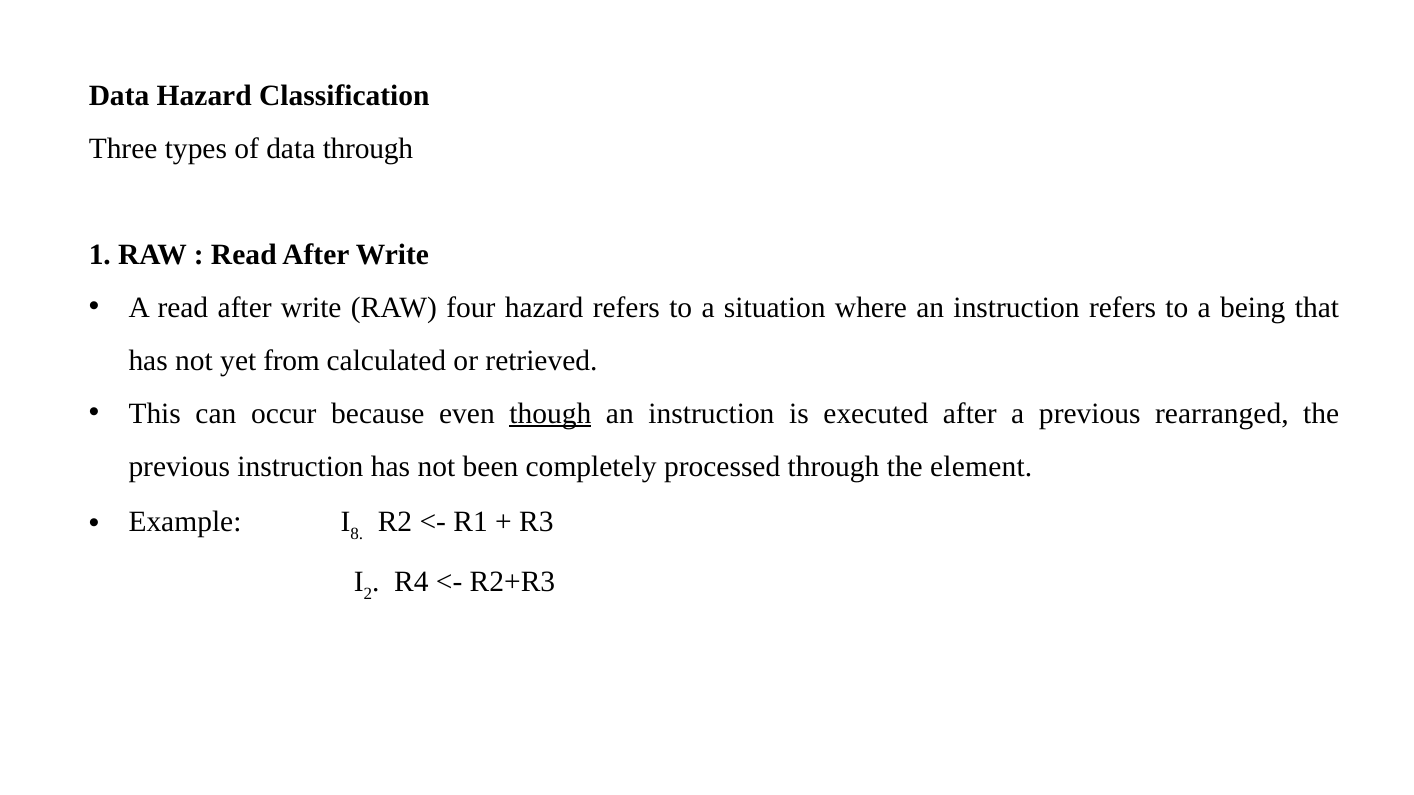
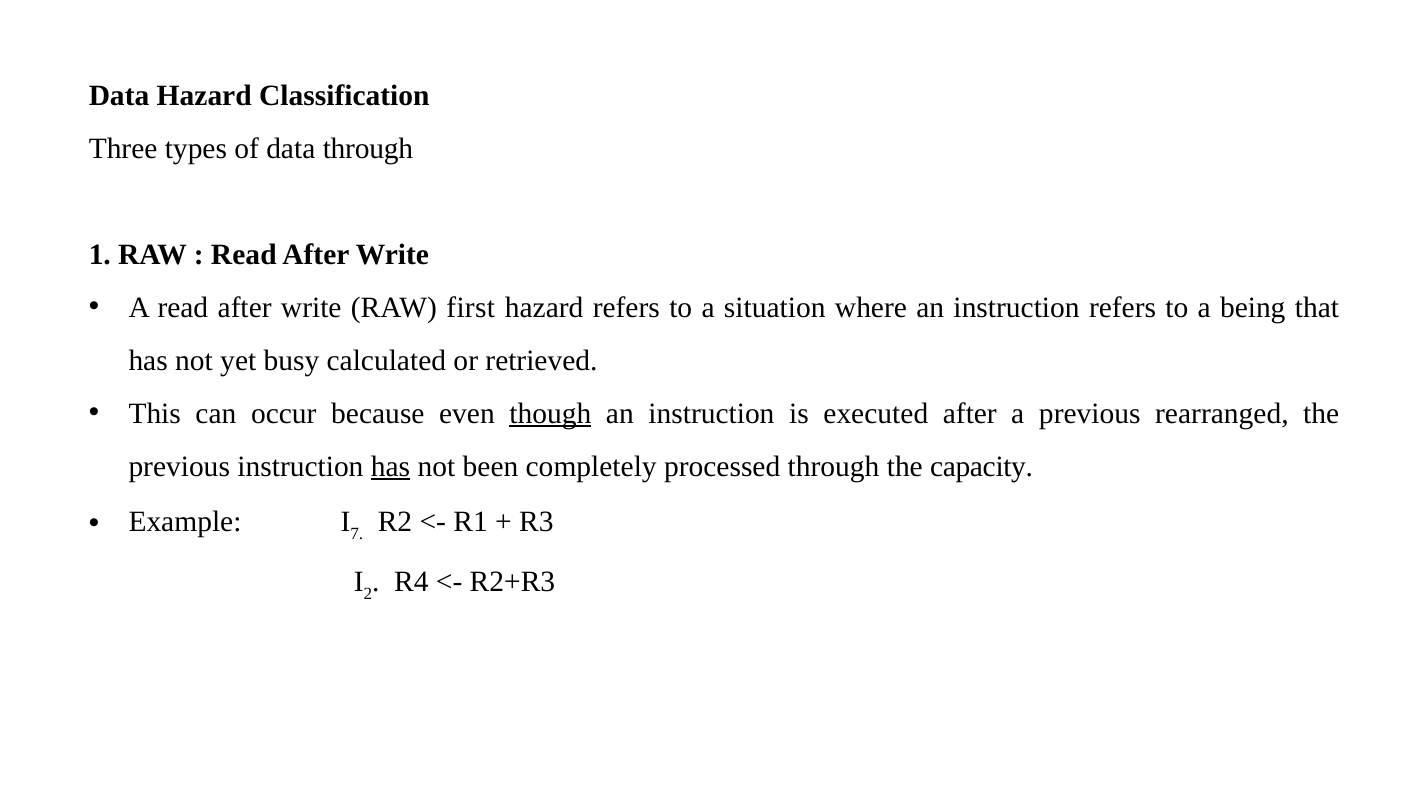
four: four -> first
from: from -> busy
has at (390, 467) underline: none -> present
element: element -> capacity
8: 8 -> 7
